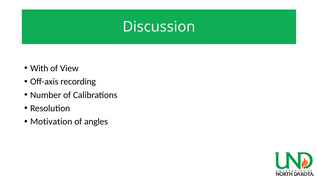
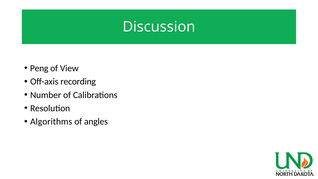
With: With -> Peng
Motivation: Motivation -> Algorithms
